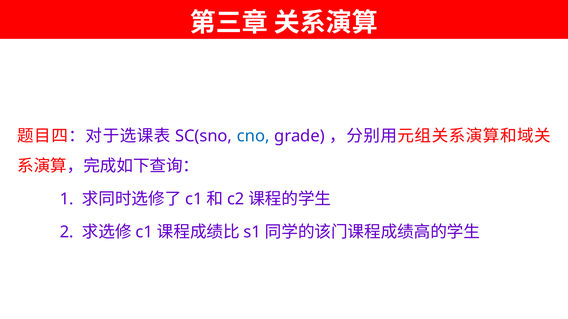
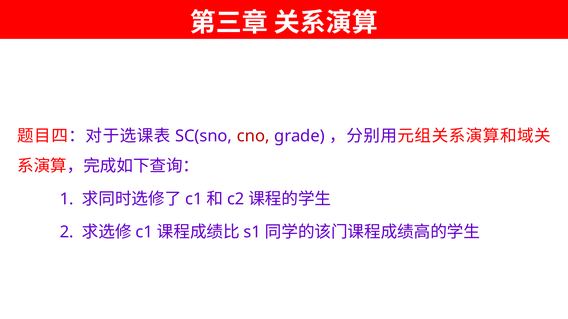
cno colour: blue -> red
